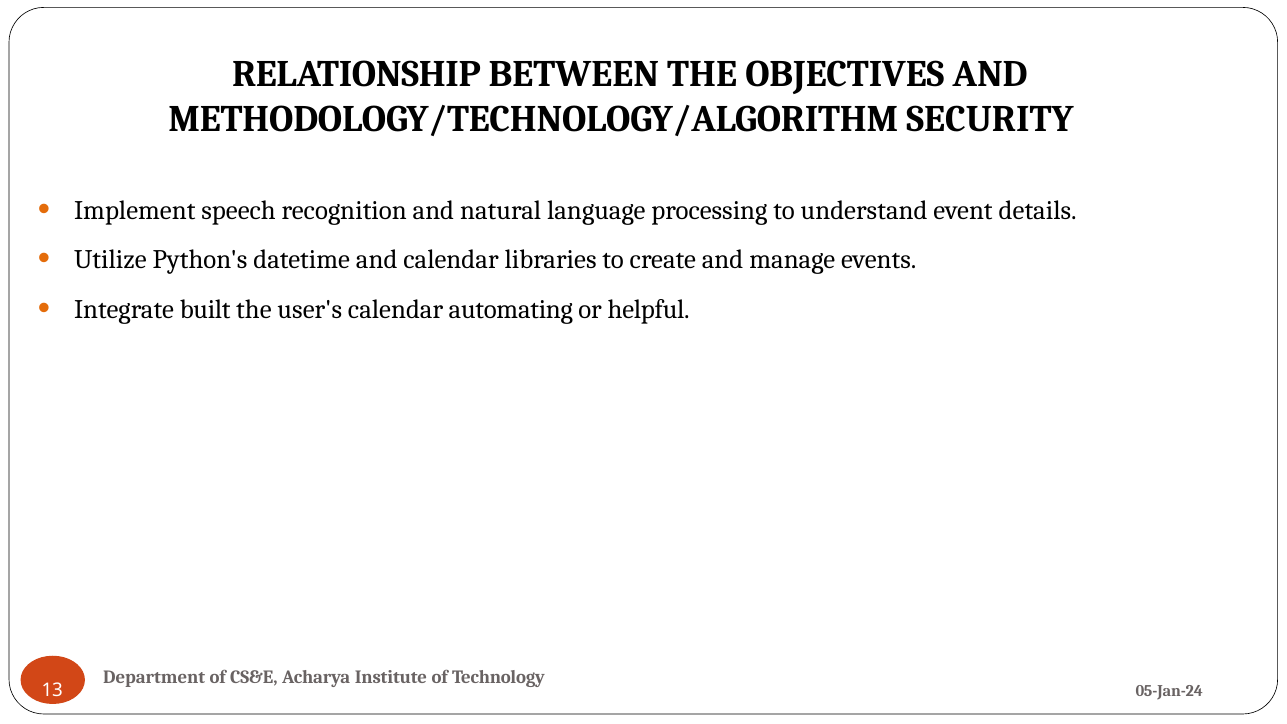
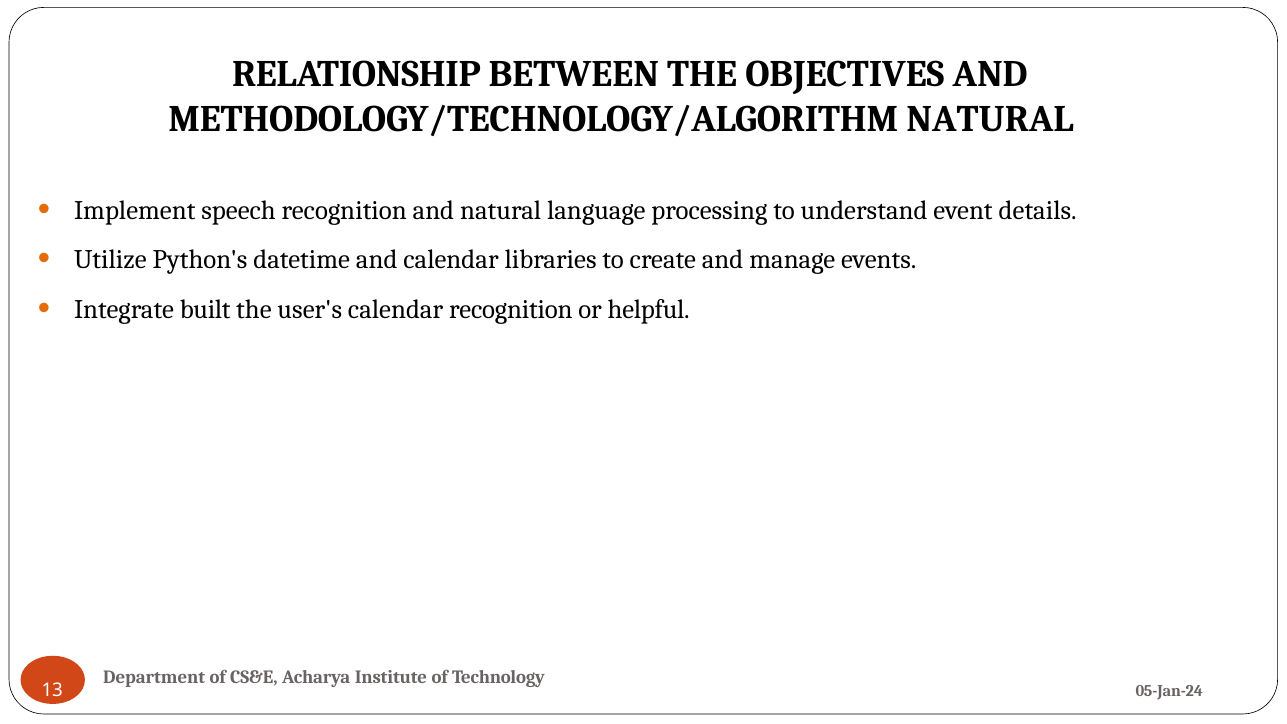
METHODOLOGY/TECHNOLOGY/ALGORITHM SECURITY: SECURITY -> NATURAL
calendar automating: automating -> recognition
